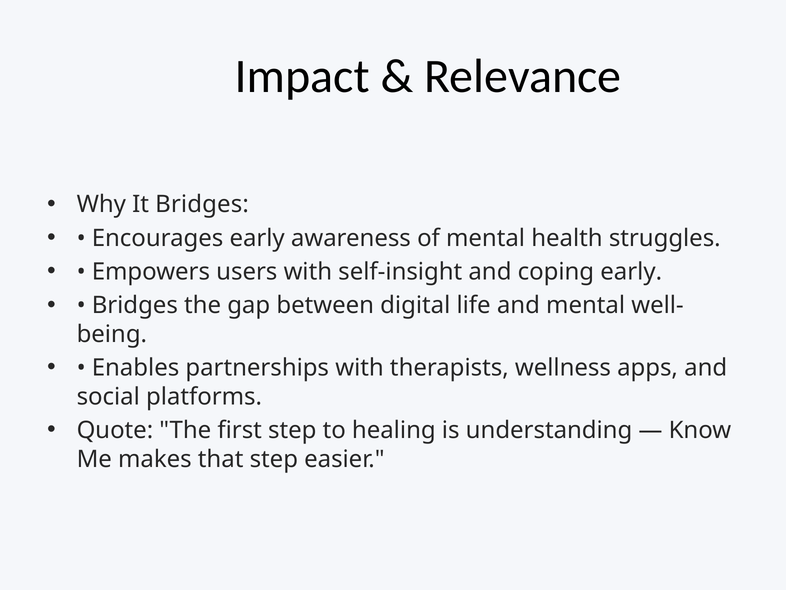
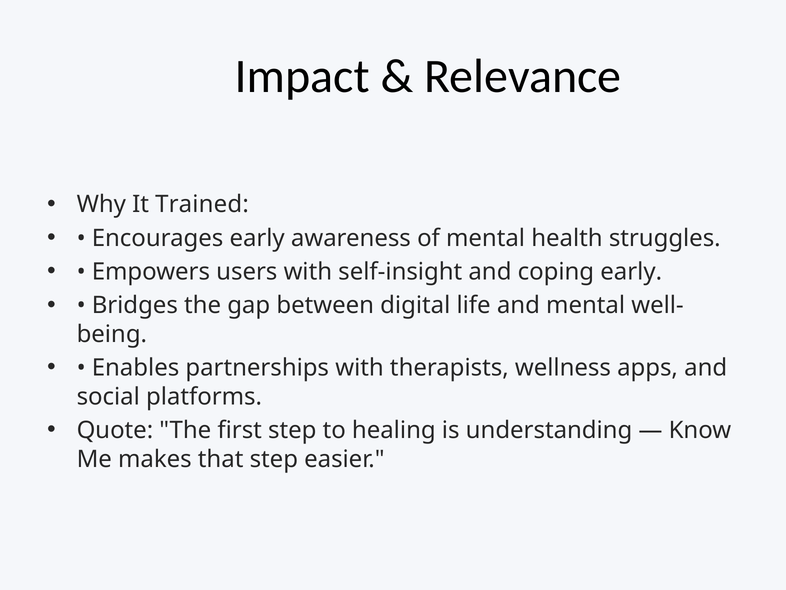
It Bridges: Bridges -> Trained
